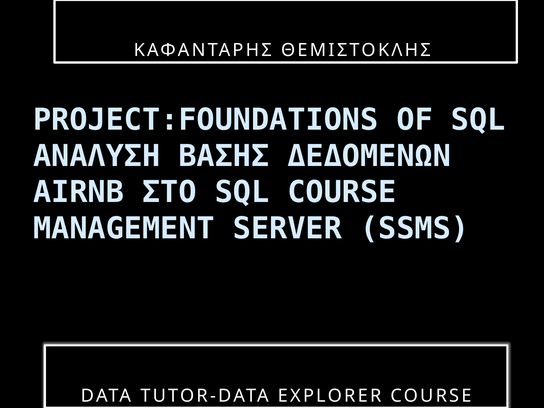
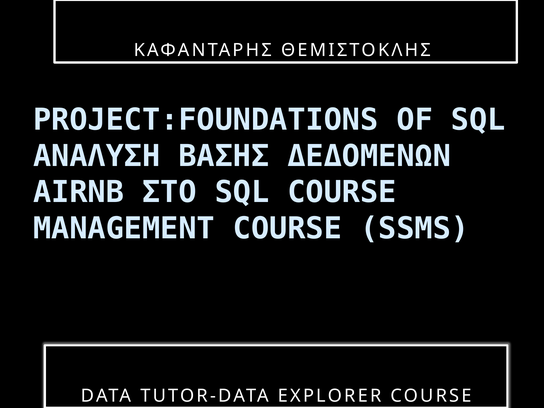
MANAGEMENT SERVER: SERVER -> COURSE
